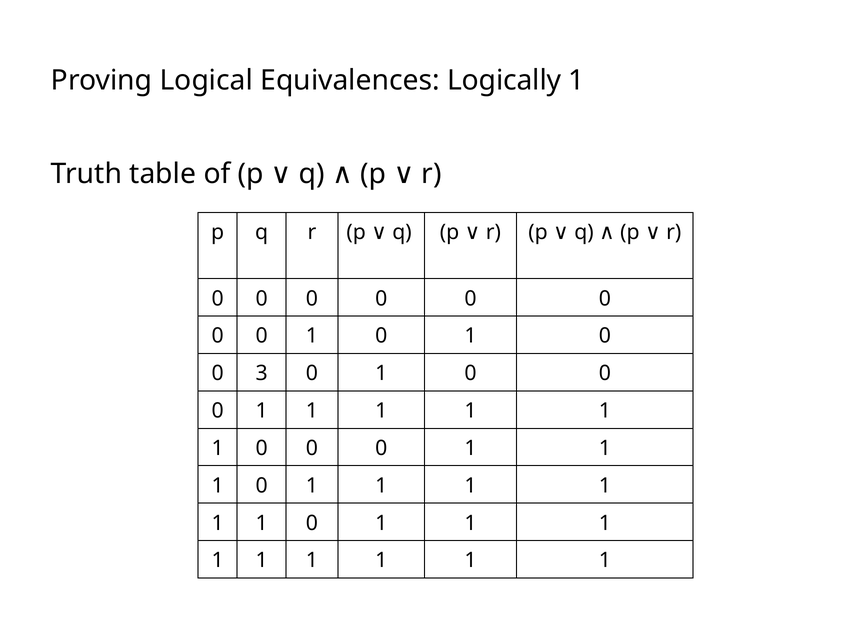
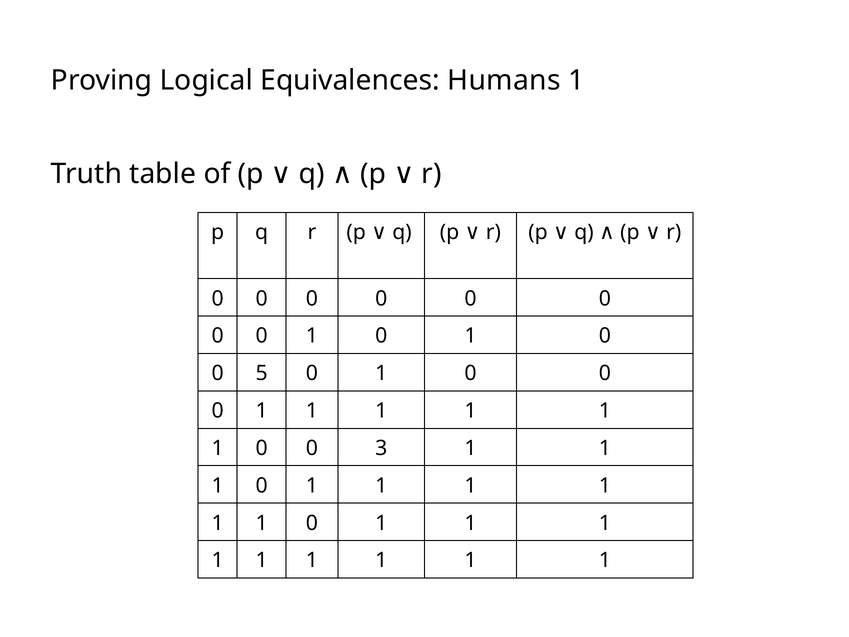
Logically: Logically -> Humans
3: 3 -> 5
0 at (381, 448): 0 -> 3
